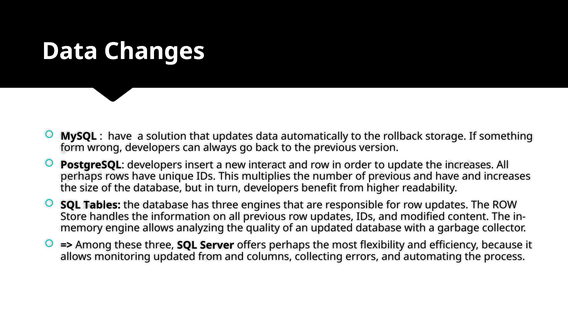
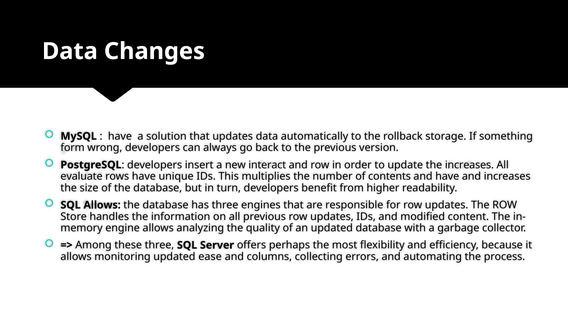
perhaps at (81, 177): perhaps -> evaluate
of previous: previous -> contents
SQL Tables: Tables -> Allows
updated from: from -> ease
